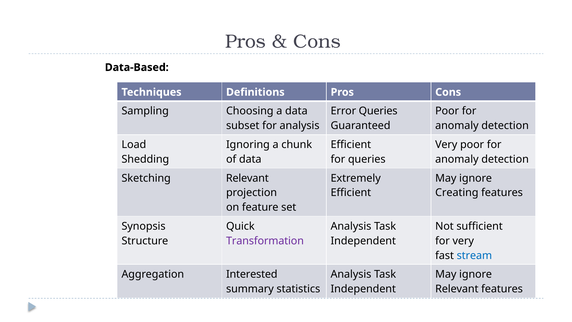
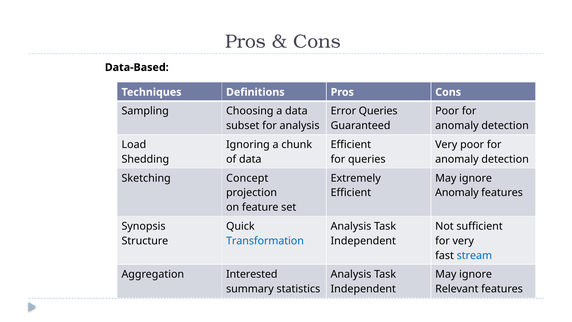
Sketching Relevant: Relevant -> Concept
Creating at (457, 193): Creating -> Anomaly
Transformation colour: purple -> blue
